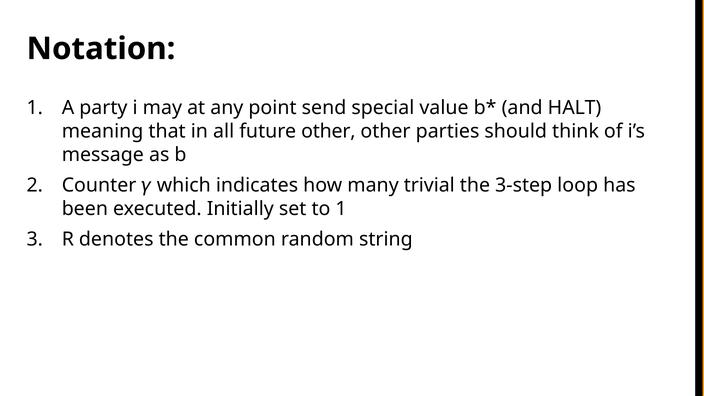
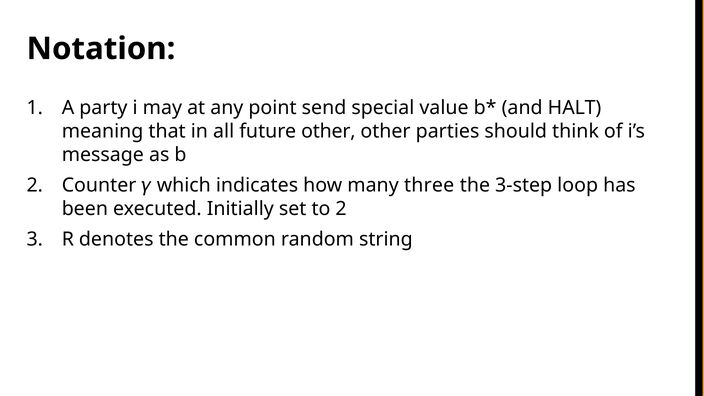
trivial: trivial -> three
to 1: 1 -> 2
